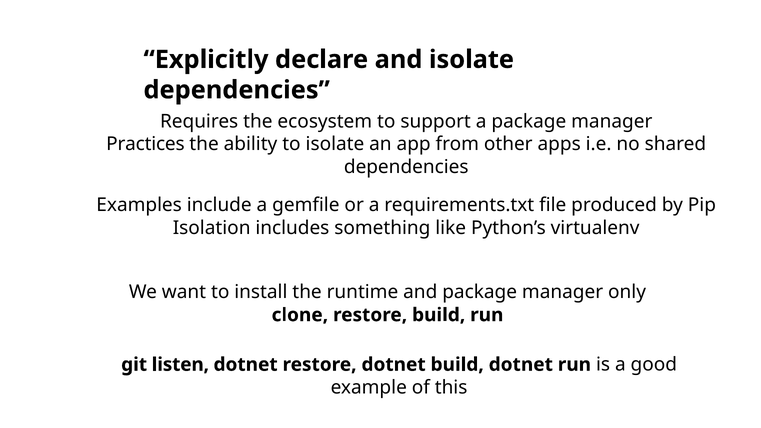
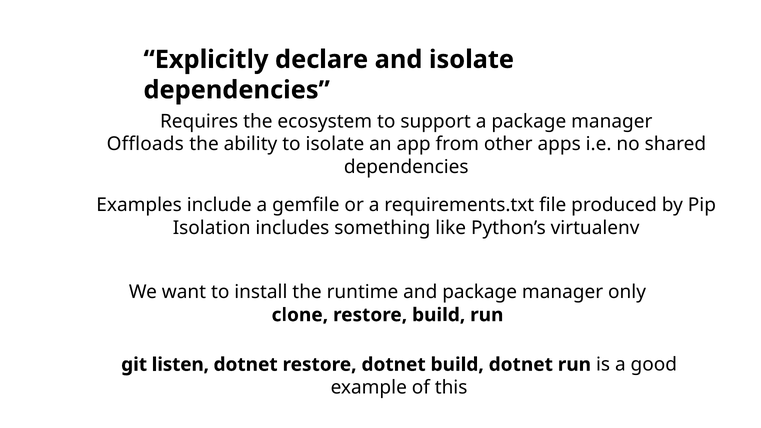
Practices: Practices -> Offloads
